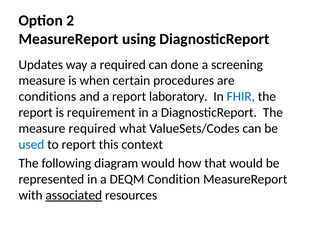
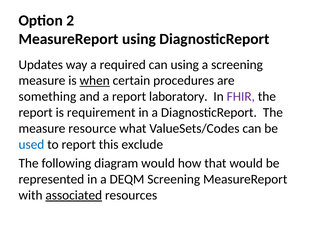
can done: done -> using
when underline: none -> present
conditions: conditions -> something
FHIR colour: blue -> purple
measure required: required -> resource
context: context -> exclude
DEQM Condition: Condition -> Screening
